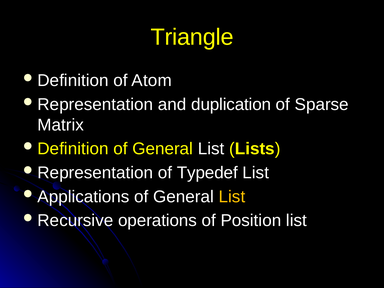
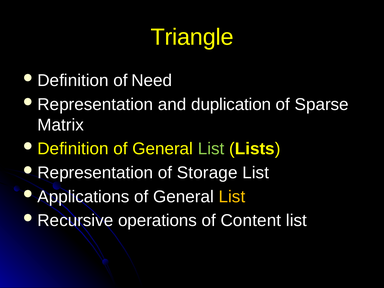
Atom: Atom -> Need
List at (211, 149) colour: white -> light green
Typedef: Typedef -> Storage
Position: Position -> Content
